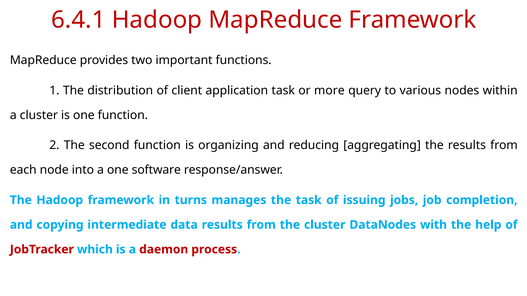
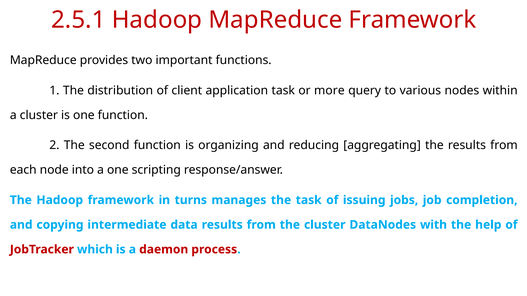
6.4.1: 6.4.1 -> 2.5.1
software: software -> scripting
